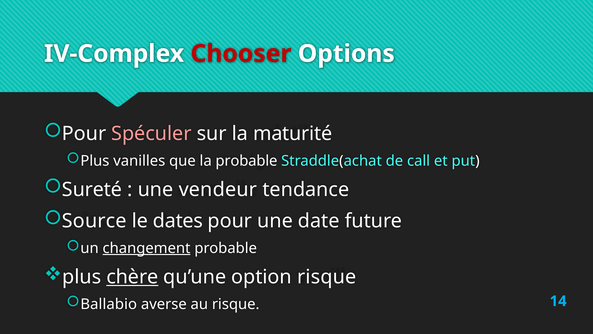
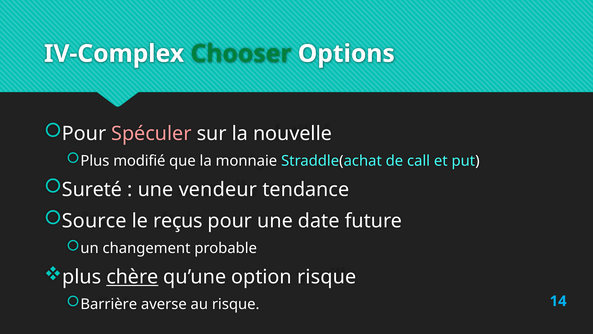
Chooser colour: red -> green
maturité: maturité -> nouvelle
vanilles: vanilles -> modifié
la probable: probable -> monnaie
dates: dates -> reçus
changement underline: present -> none
Ballabio: Ballabio -> Barrière
